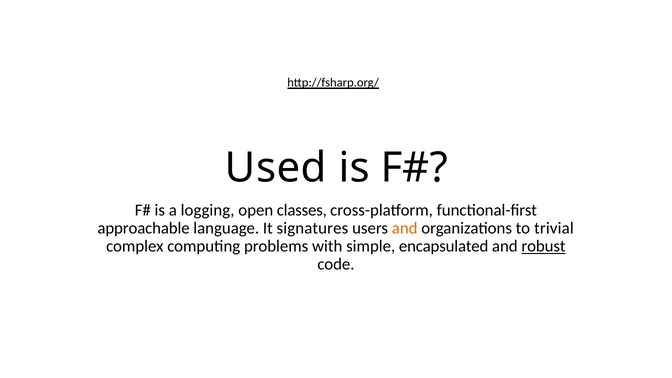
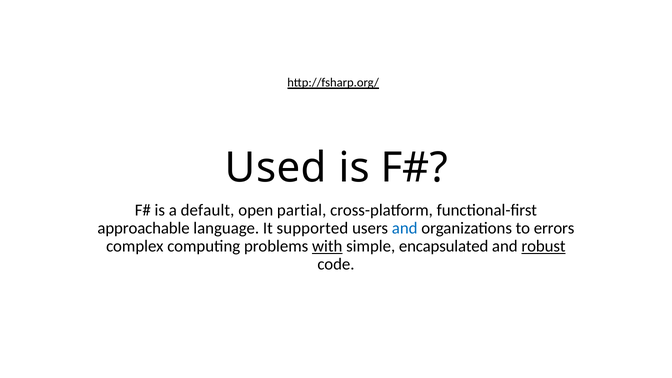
logging: logging -> default
classes: classes -> partial
signatures: signatures -> supported
and at (405, 228) colour: orange -> blue
trivial: trivial -> errors
with underline: none -> present
